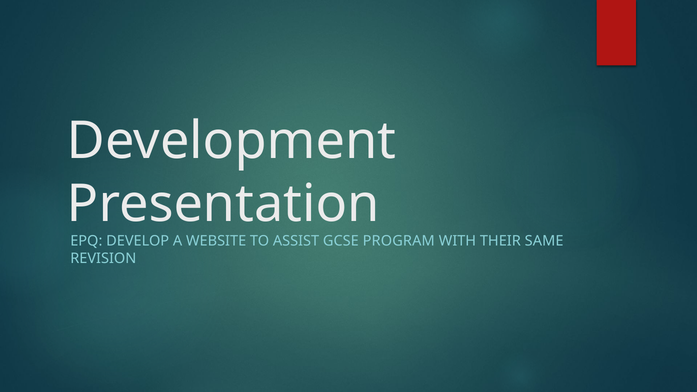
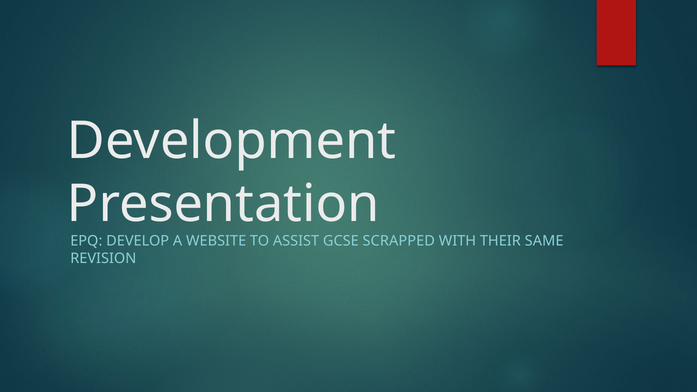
PROGRAM: PROGRAM -> SCRAPPED
